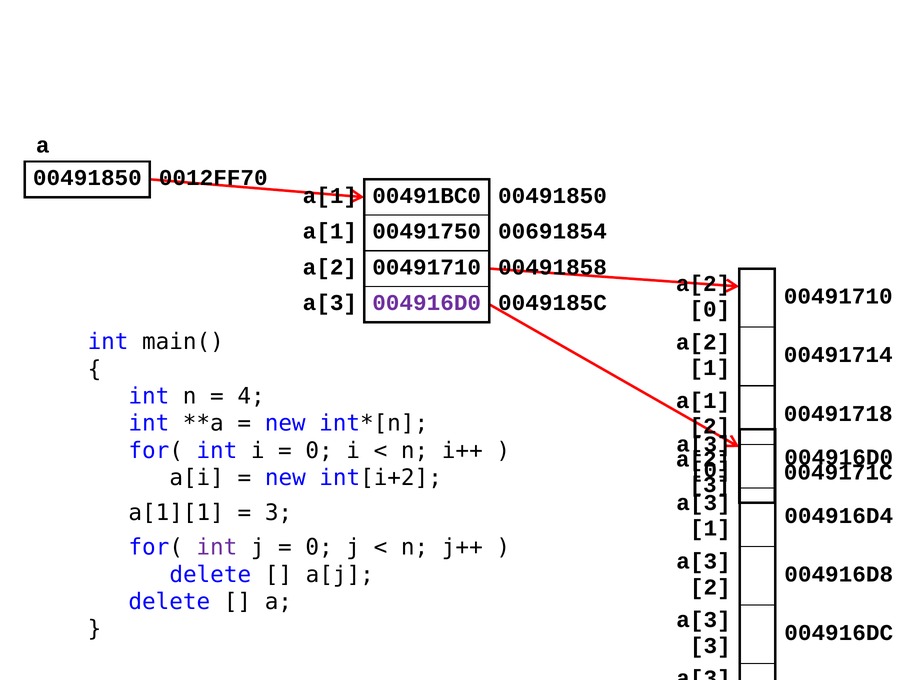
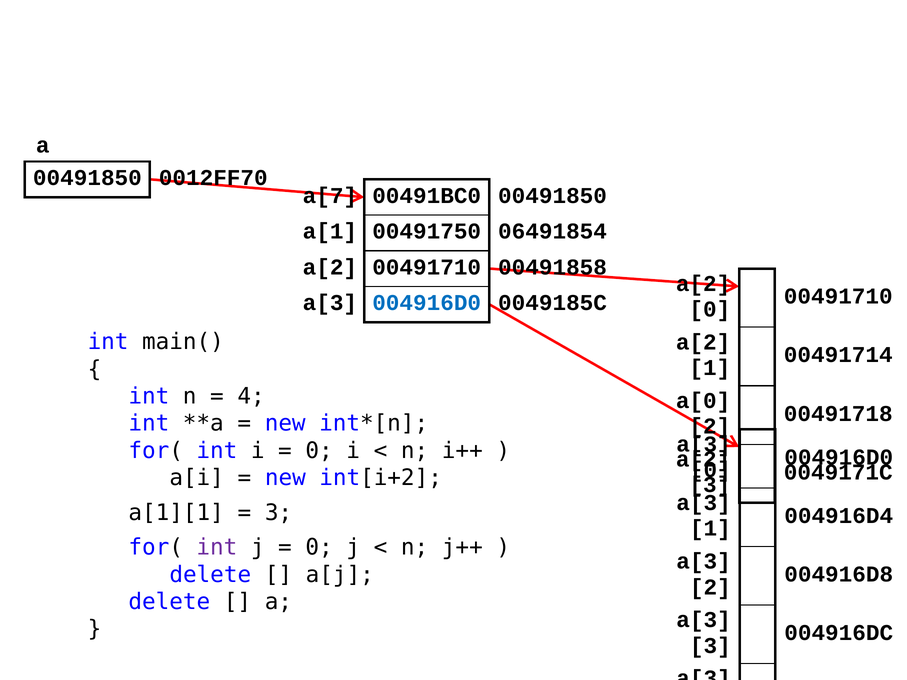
a[1 at (330, 196): a[1 -> a[7
00691854: 00691854 -> 06491854
004916D0 at (427, 303) colour: purple -> blue
a[1 at (703, 401): a[1 -> a[0
